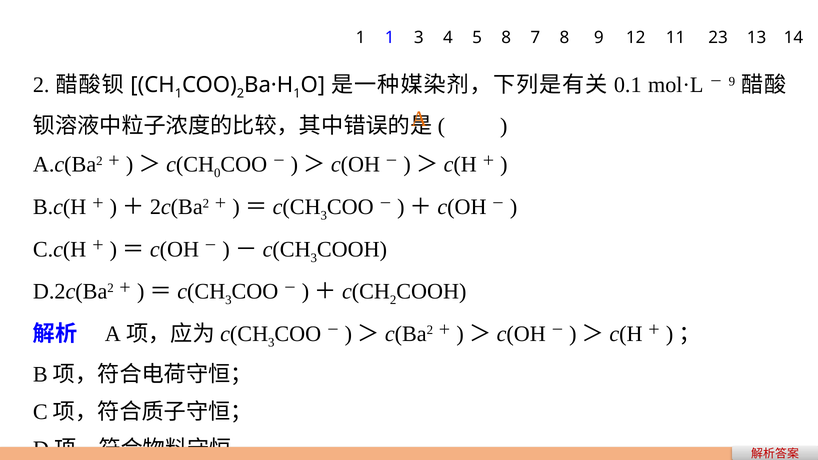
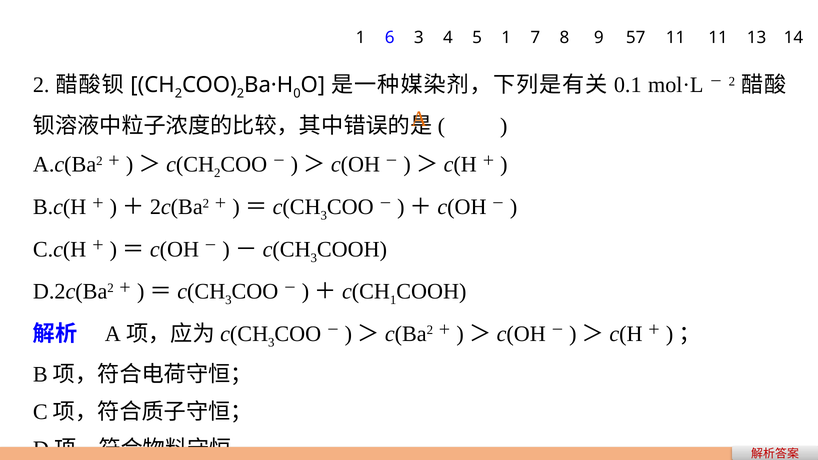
1 1: 1 -> 6
5 8: 8 -> 1
12: 12 -> 57
11 23: 23 -> 11
1 at (178, 94): 1 -> 2
1 at (297, 94): 1 -> 0
9 at (732, 82): 9 -> 2
0 at (217, 173): 0 -> 2
2 at (393, 300): 2 -> 1
